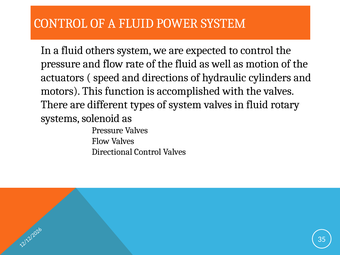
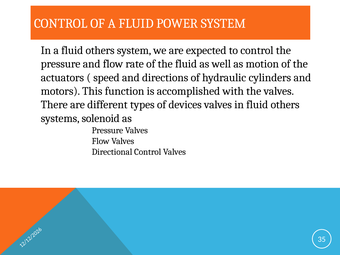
of system: system -> devices
in fluid rotary: rotary -> others
